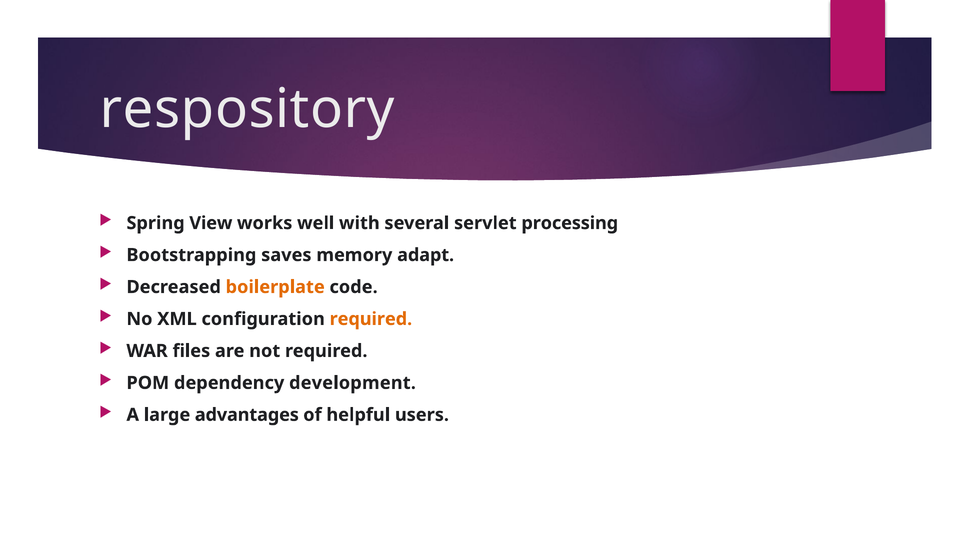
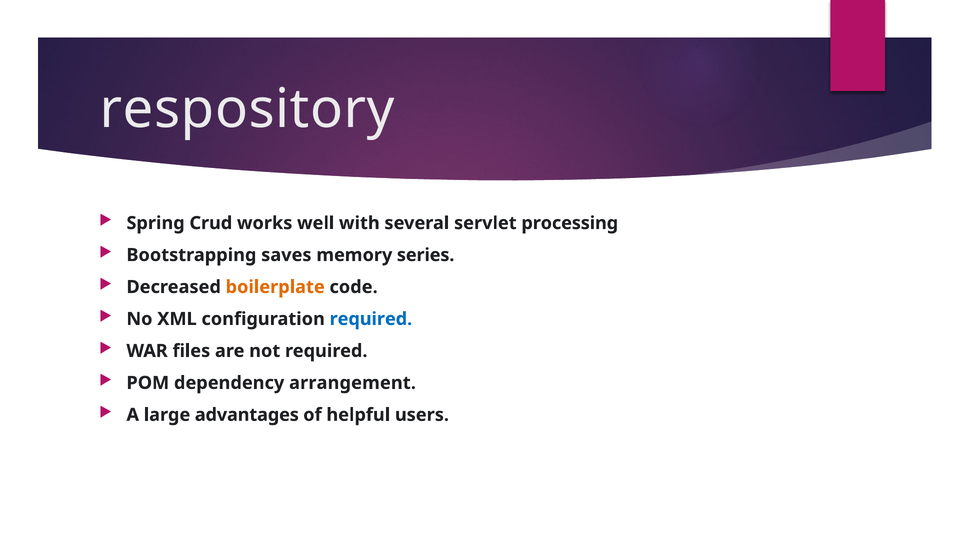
View: View -> Crud
adapt: adapt -> series
required at (371, 319) colour: orange -> blue
development: development -> arrangement
